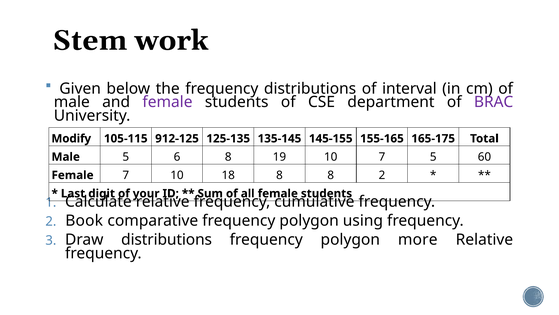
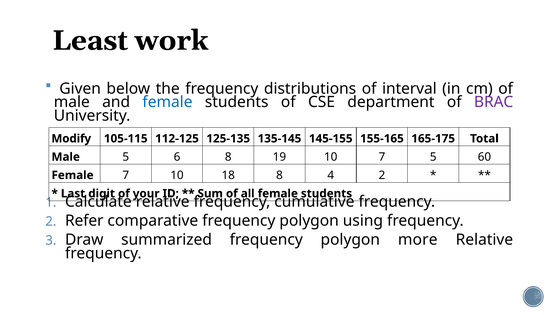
Stem: Stem -> Least
female at (167, 102) colour: purple -> blue
912-125: 912-125 -> 112-125
8 8: 8 -> 4
Book: Book -> Refer
Draw distributions: distributions -> summarized
